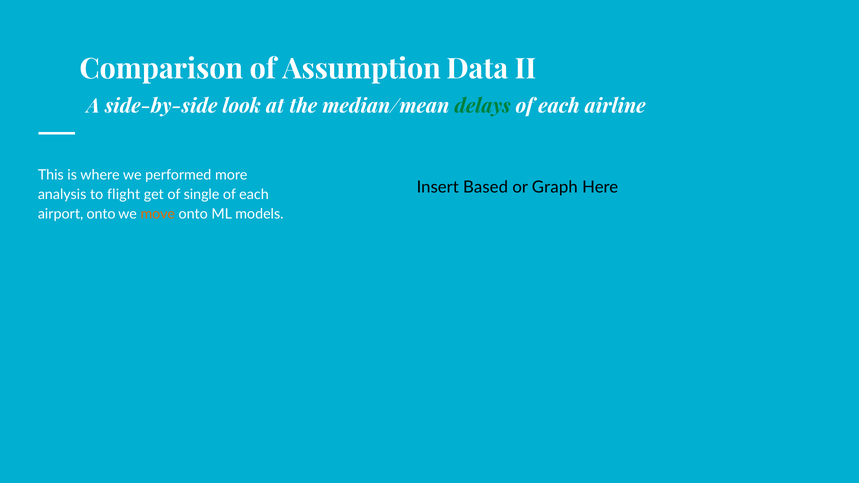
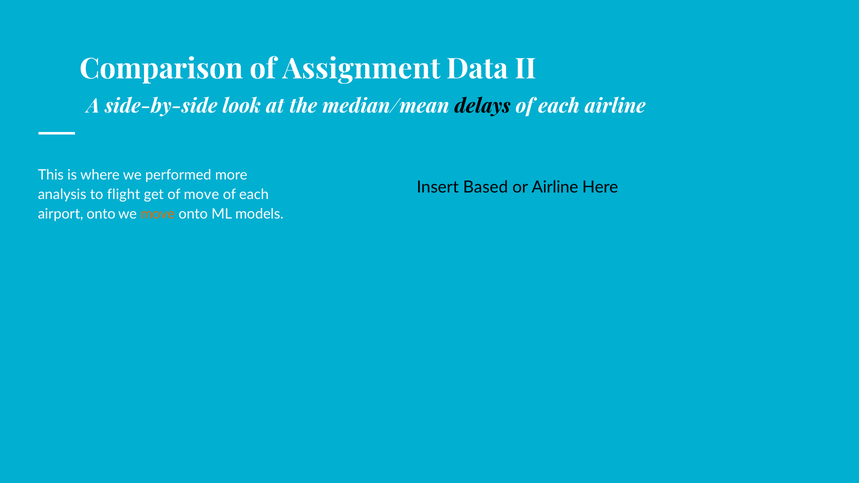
Assumption: Assumption -> Assignment
delays colour: green -> black
or Graph: Graph -> Airline
of single: single -> move
